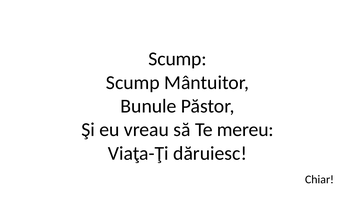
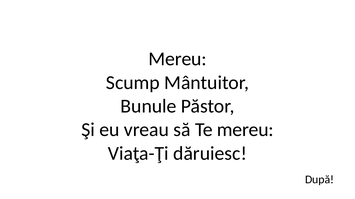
Scump at (178, 59): Scump -> Mereu
Chiar: Chiar -> După
